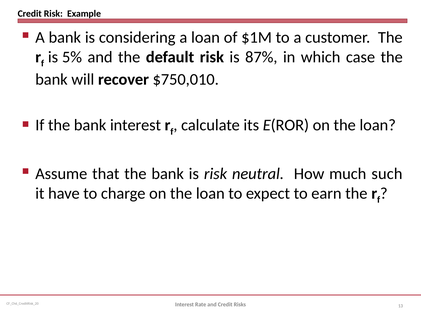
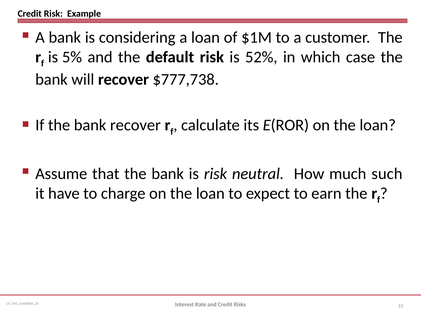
87%: 87% -> 52%
$750,010: $750,010 -> $777,738
bank interest: interest -> recover
